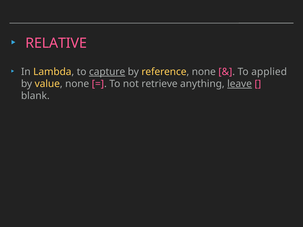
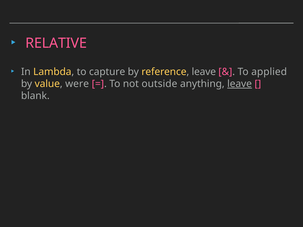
capture underline: present -> none
reference none: none -> leave
value none: none -> were
retrieve: retrieve -> outside
